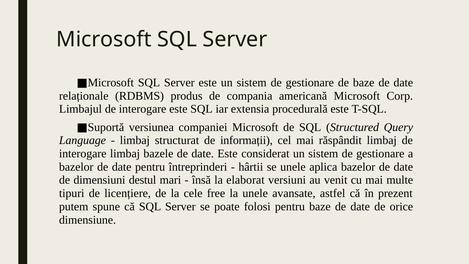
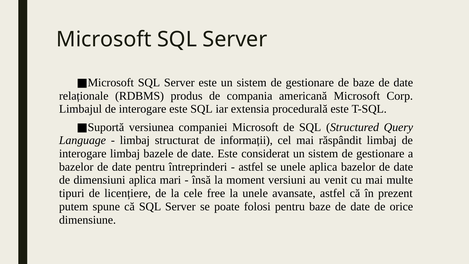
hârtii at (251, 167): hârtii -> astfel
dimensiuni destul: destul -> aplica
elaborat: elaborat -> moment
